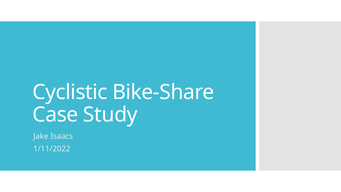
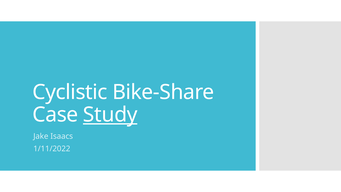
Study underline: none -> present
